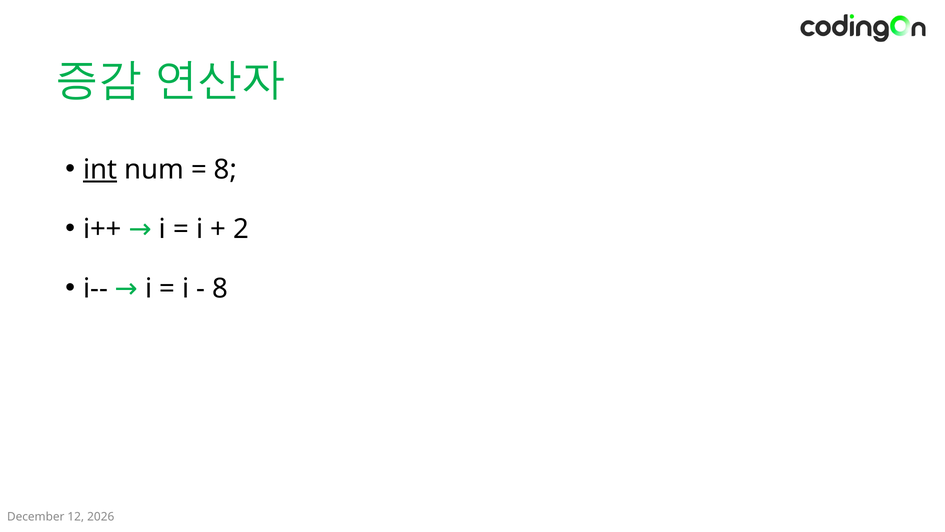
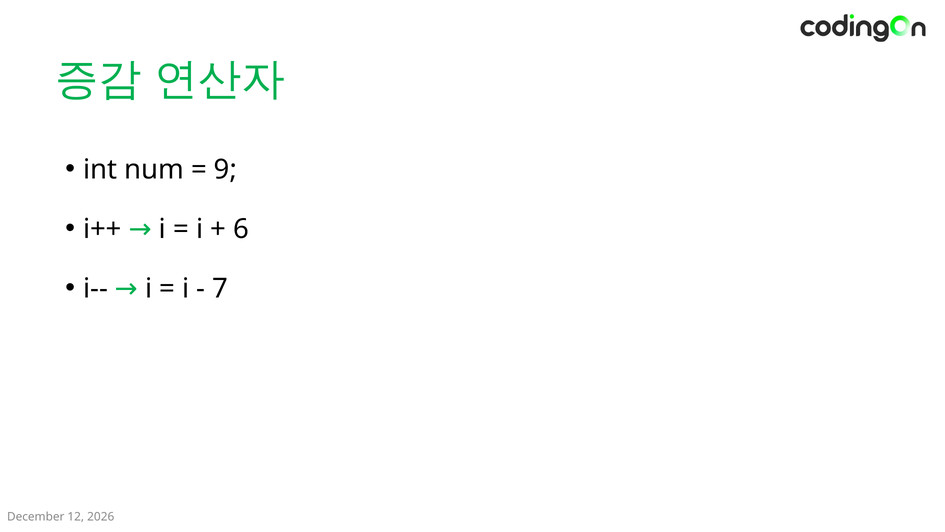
int underline: present -> none
8 at (225, 169): 8 -> 9
2: 2 -> 6
8 at (220, 288): 8 -> 7
